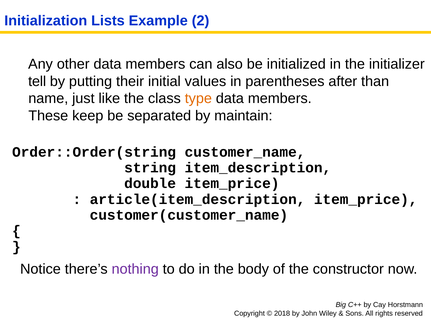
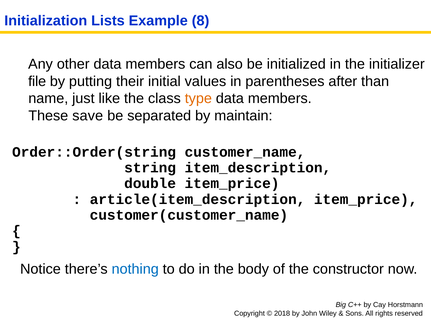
2: 2 -> 8
tell: tell -> file
keep: keep -> save
nothing colour: purple -> blue
